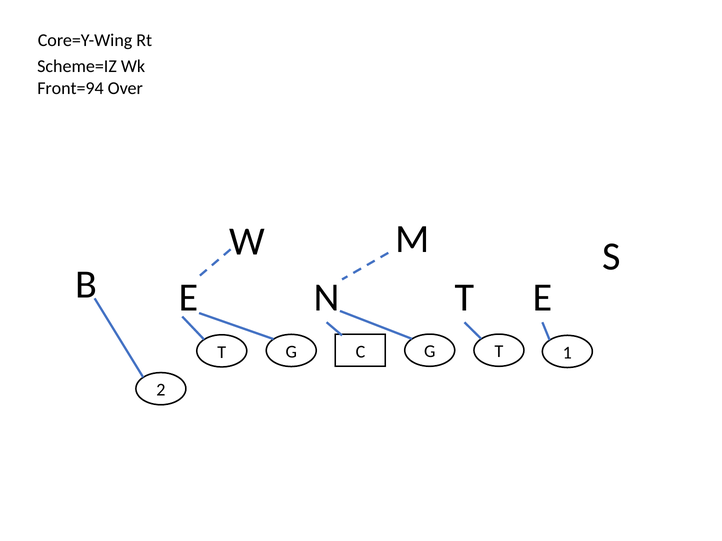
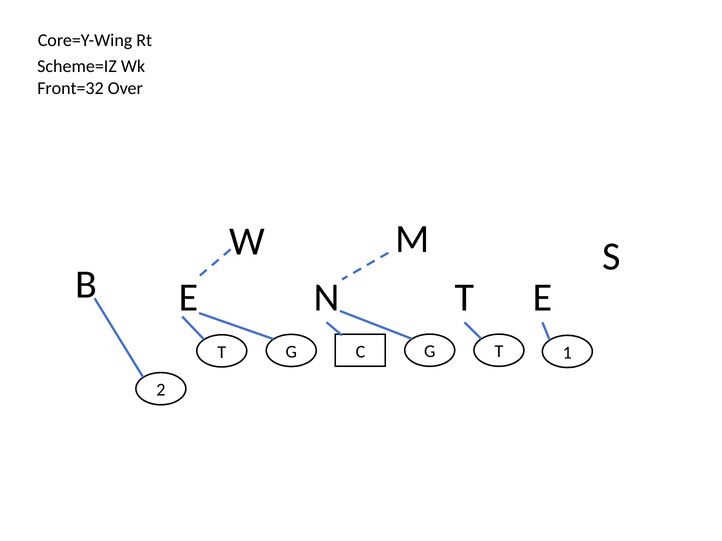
Front=94: Front=94 -> Front=32
